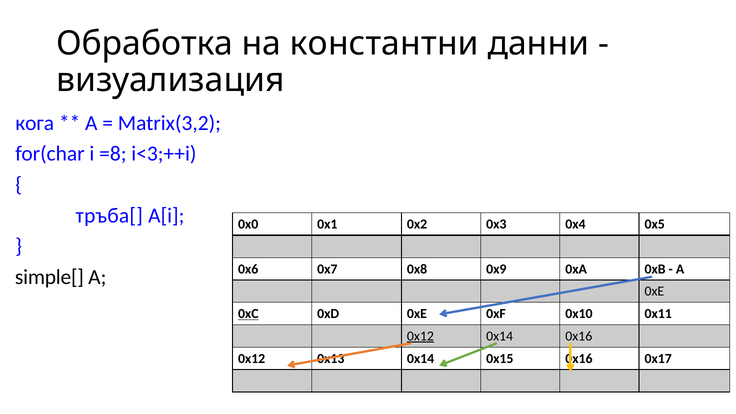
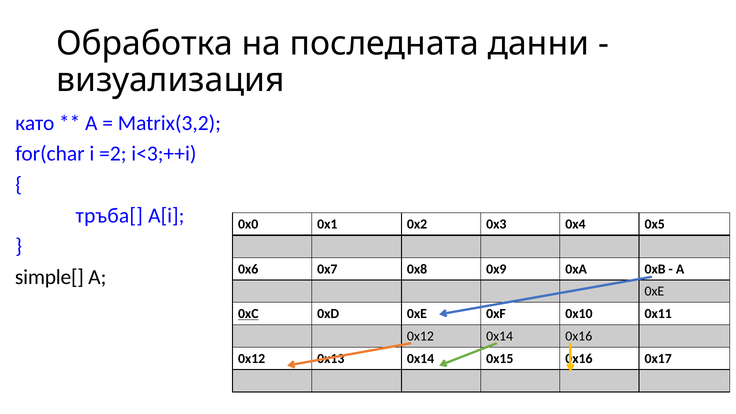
константни: константни -> последната
кога: кога -> като
=8: =8 -> =2
0x12 at (420, 336) underline: present -> none
